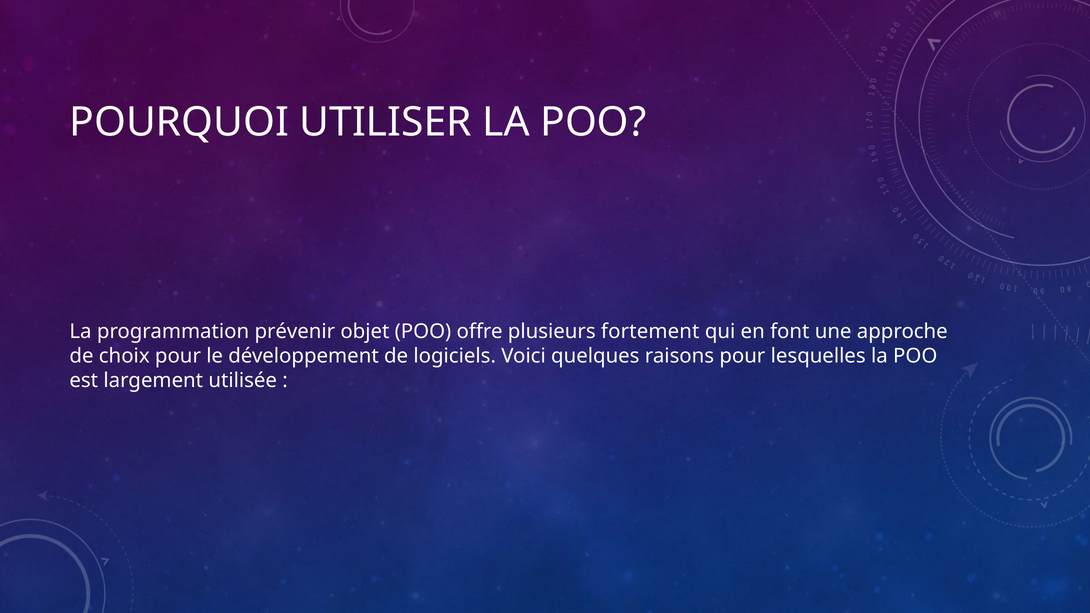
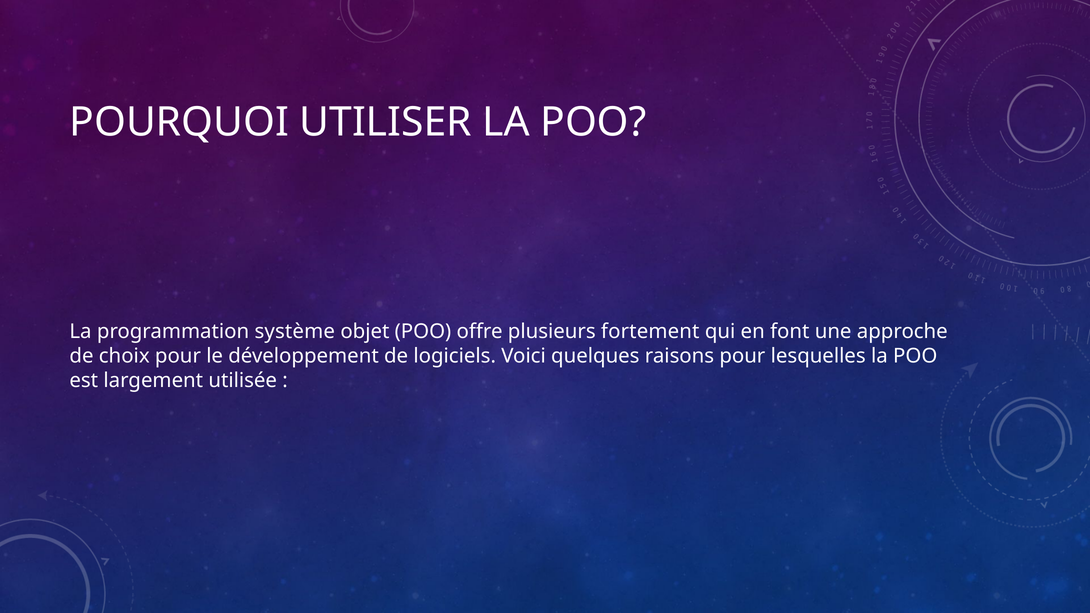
prévenir: prévenir -> système
